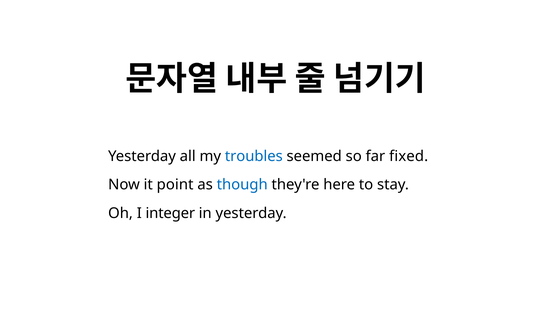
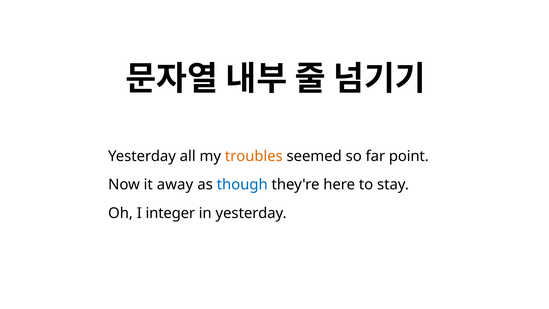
troubles colour: blue -> orange
fixed: fixed -> point
point: point -> away
